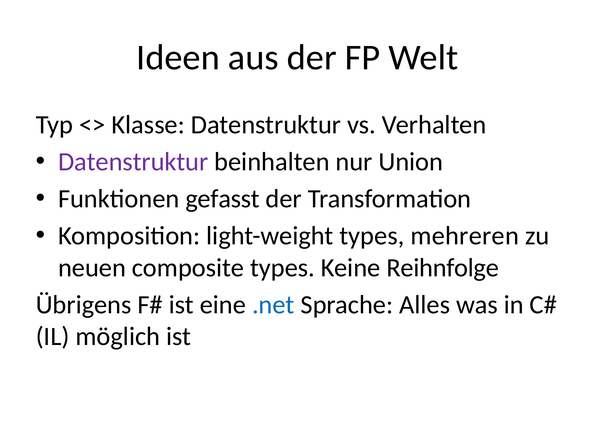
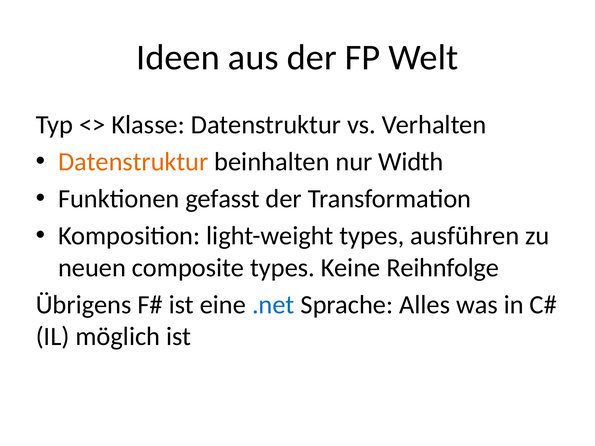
Datenstruktur at (133, 162) colour: purple -> orange
Union: Union -> Width
mehreren: mehreren -> ausführen
